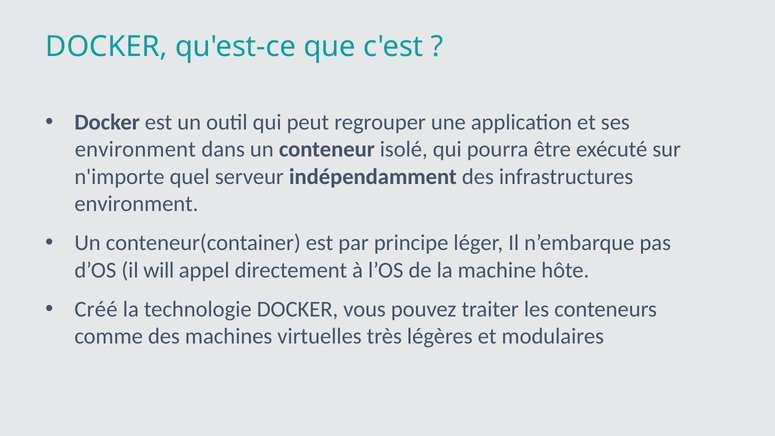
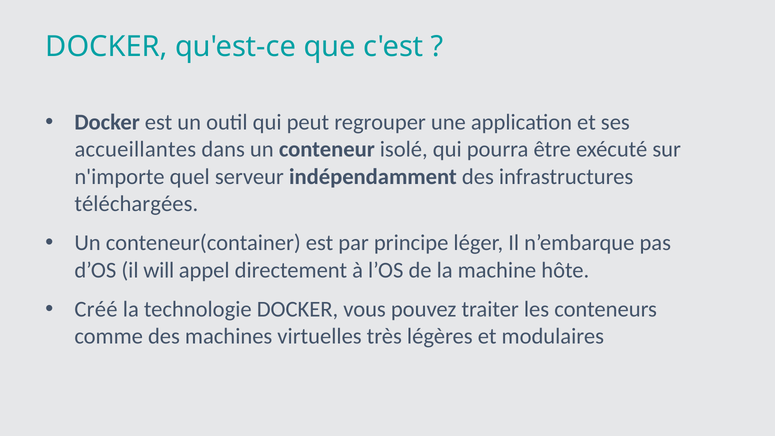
environment at (135, 149): environment -> accueillantes
environment at (136, 204): environment -> téléchargées
